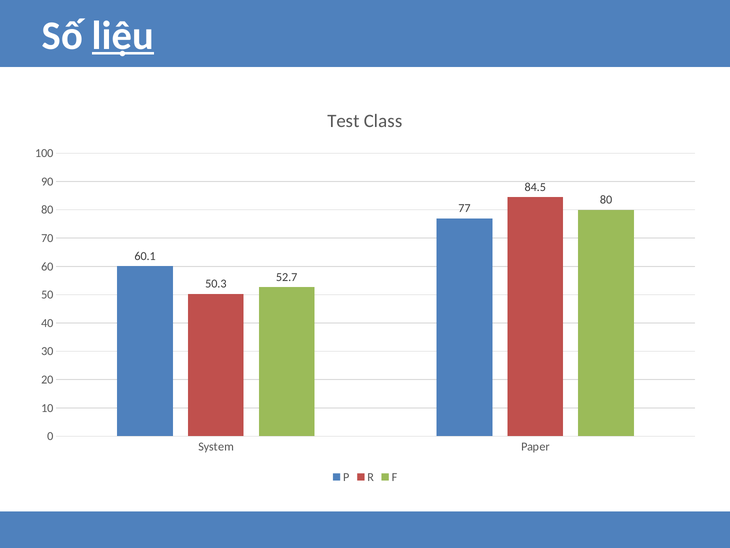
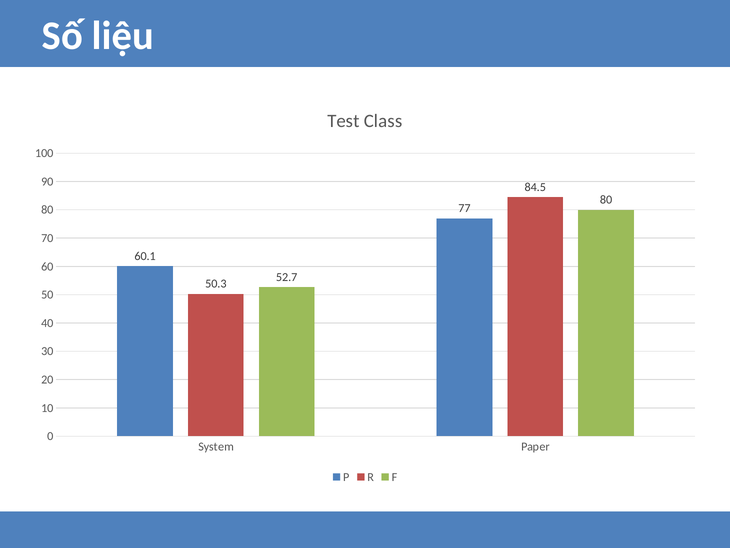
liệu underline: present -> none
